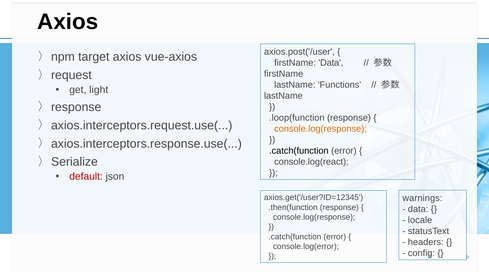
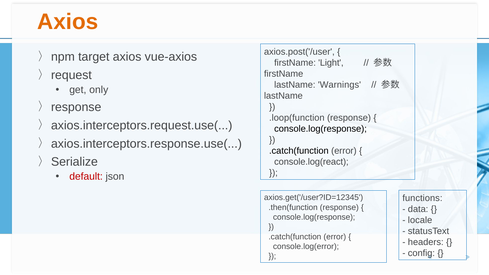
Axios at (68, 22) colour: black -> orange
firstName Data: Data -> Light
Functions: Functions -> Warnings
light: light -> only
console.log(response at (321, 129) colour: orange -> black
warnings: warnings -> functions
